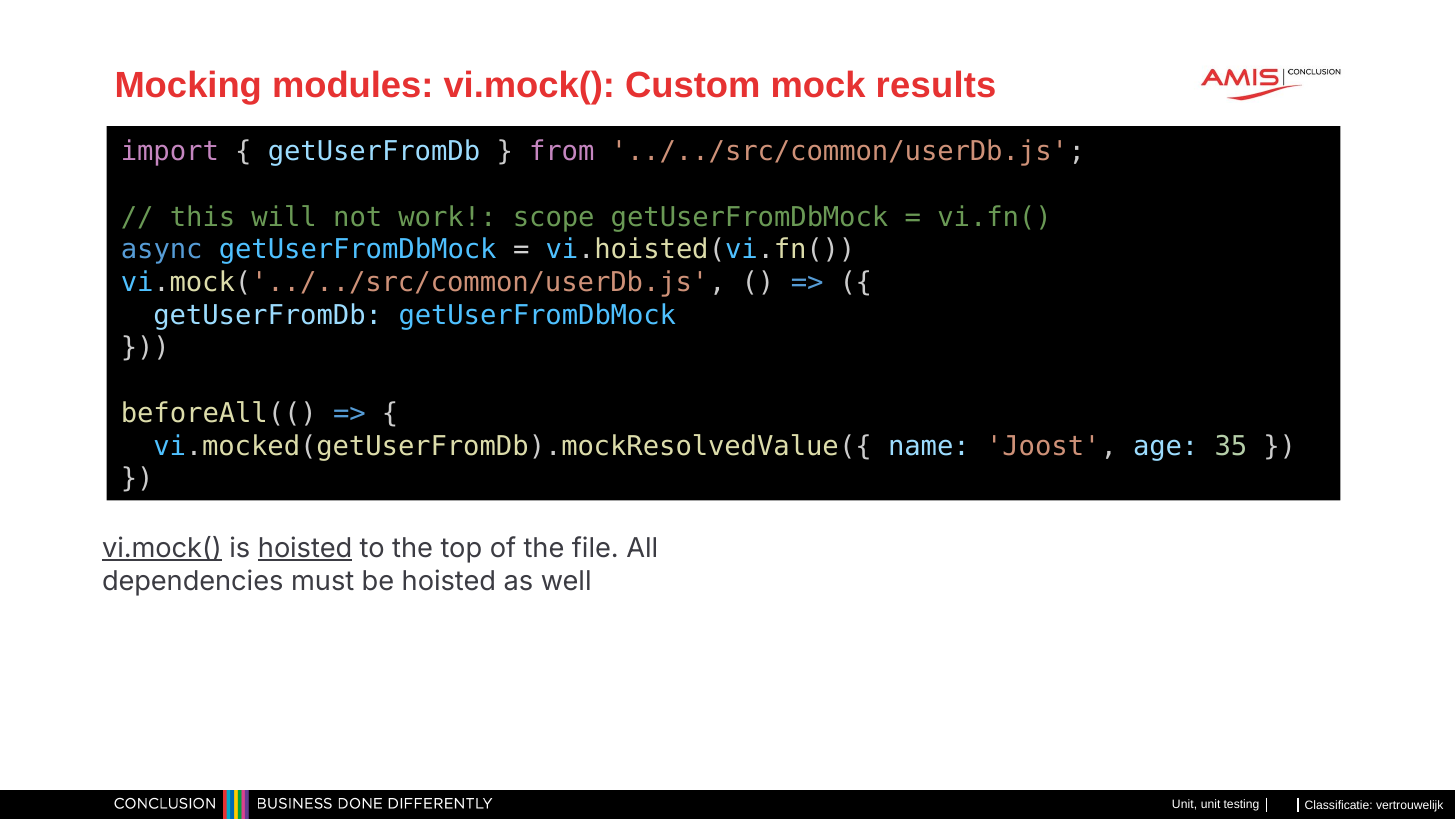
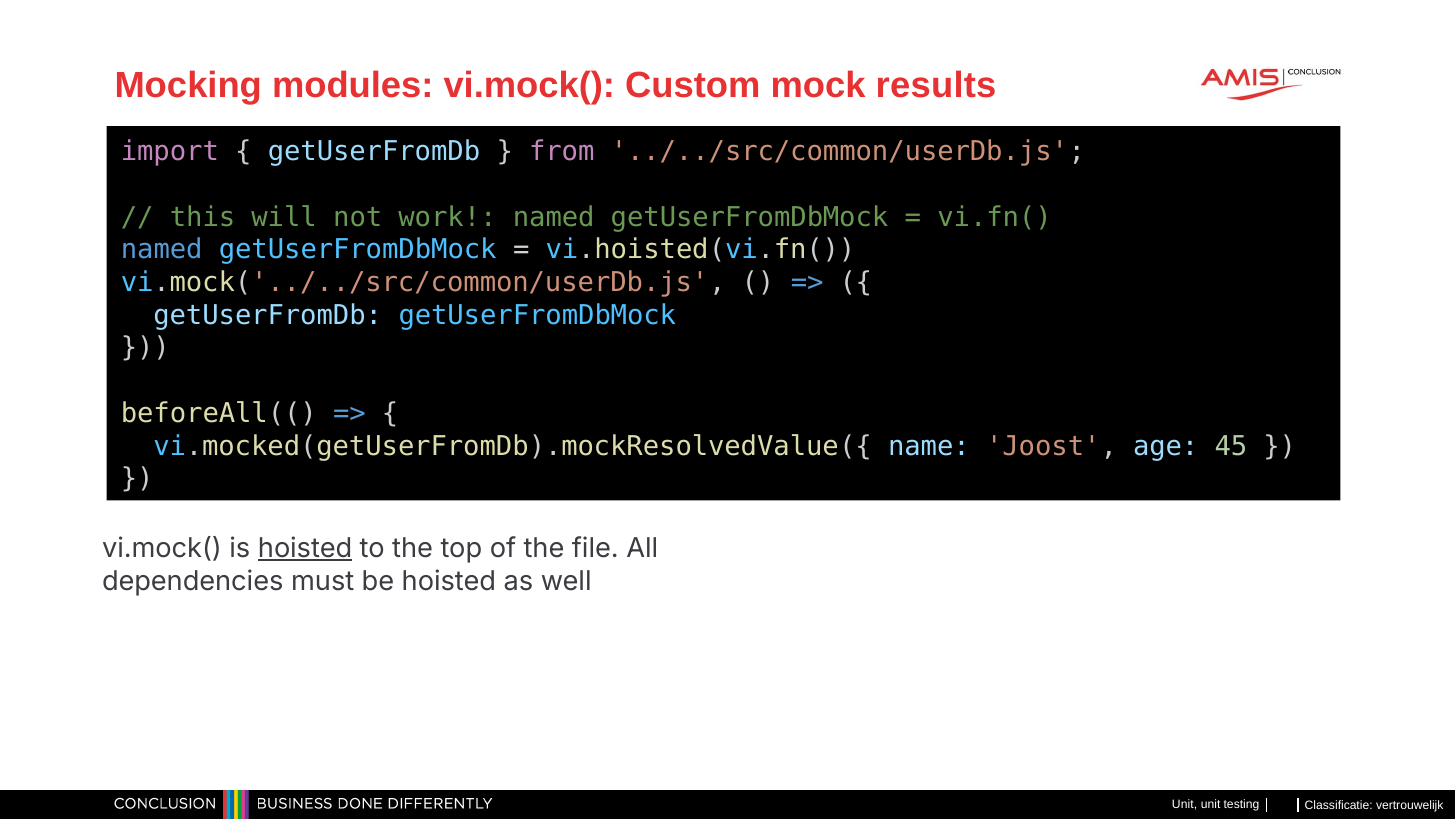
work scope: scope -> named
async at (162, 250): async -> named
35: 35 -> 45
vi.mock( at (162, 548) underline: present -> none
